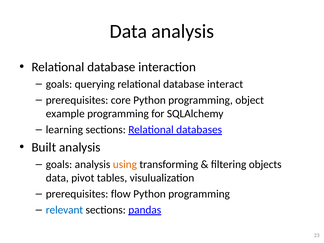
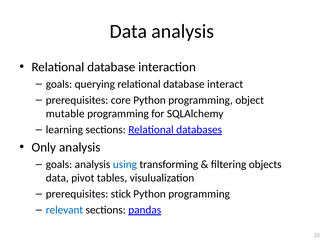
example: example -> mutable
Built: Built -> Only
using colour: orange -> blue
flow: flow -> stick
